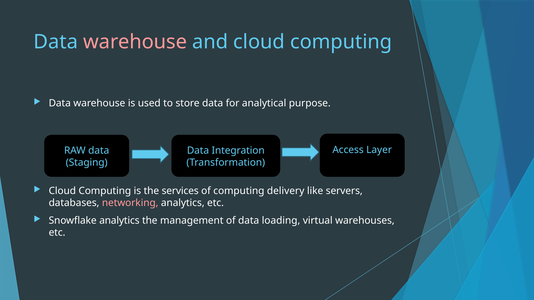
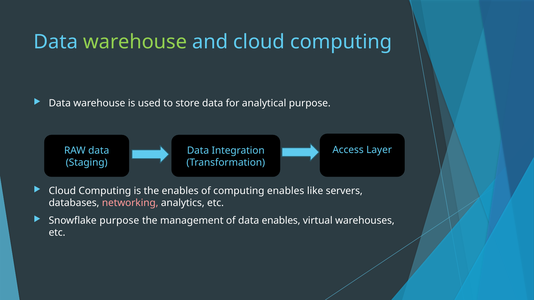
warehouse at (135, 42) colour: pink -> light green
the services: services -> enables
computing delivery: delivery -> enables
Snowflake analytics: analytics -> purpose
data loading: loading -> enables
